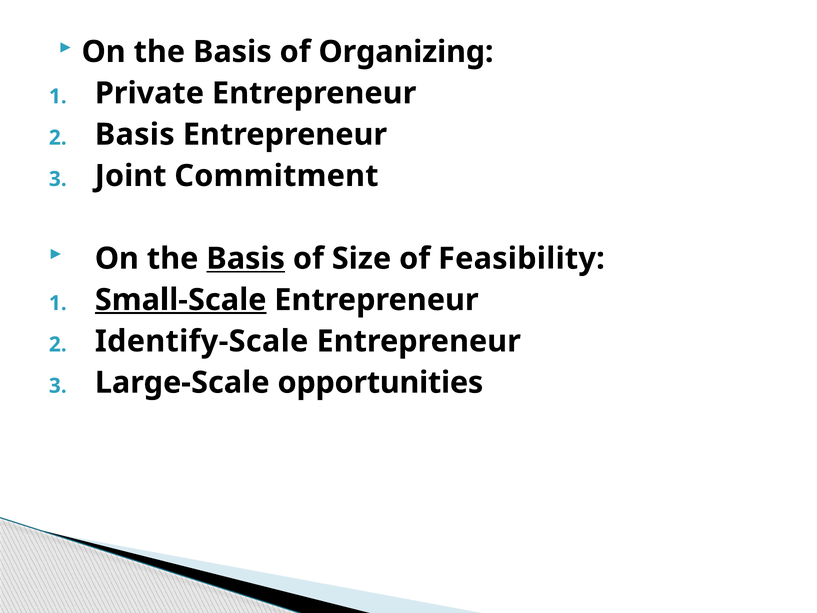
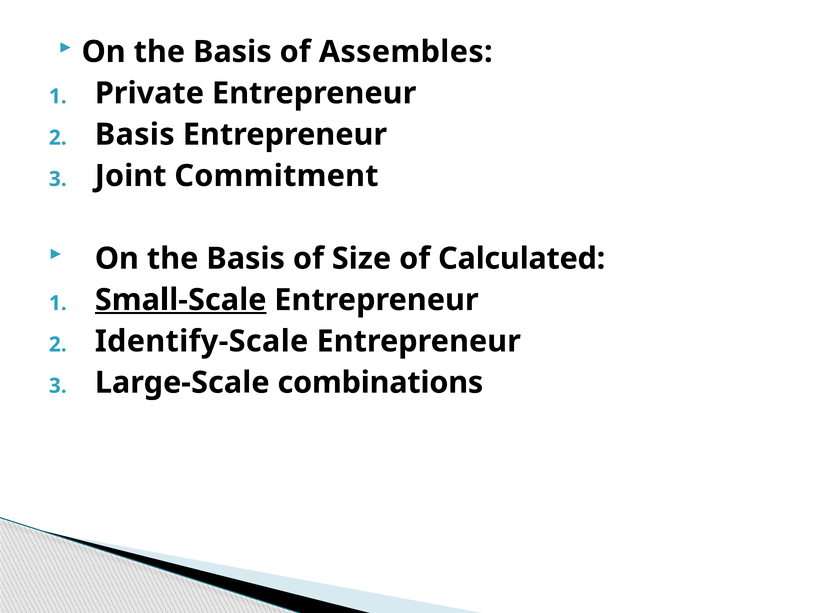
Organizing: Organizing -> Assembles
Basis at (246, 258) underline: present -> none
Feasibility: Feasibility -> Calculated
opportunities: opportunities -> combinations
